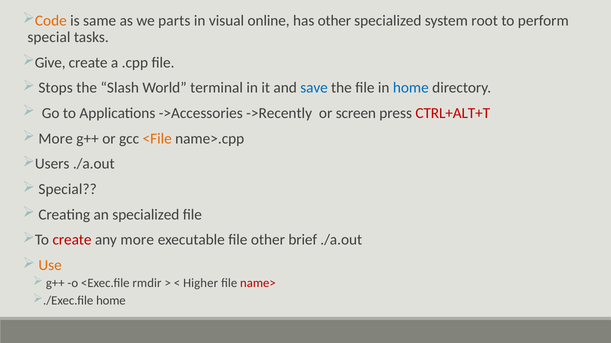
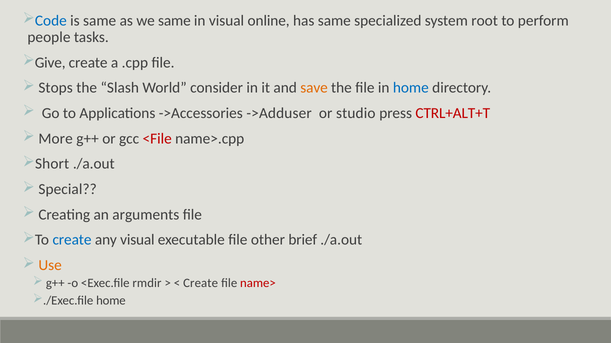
Code colour: orange -> blue
we parts: parts -> same
has other: other -> same
special at (49, 37): special -> people
terminal: terminal -> consider
save colour: blue -> orange
->Recently: ->Recently -> ->Adduser
screen: screen -> studio
<File colour: orange -> red
Users: Users -> Short
an specialized: specialized -> arguments
create at (72, 240) colour: red -> blue
any more: more -> visual
Higher at (201, 284): Higher -> Create
